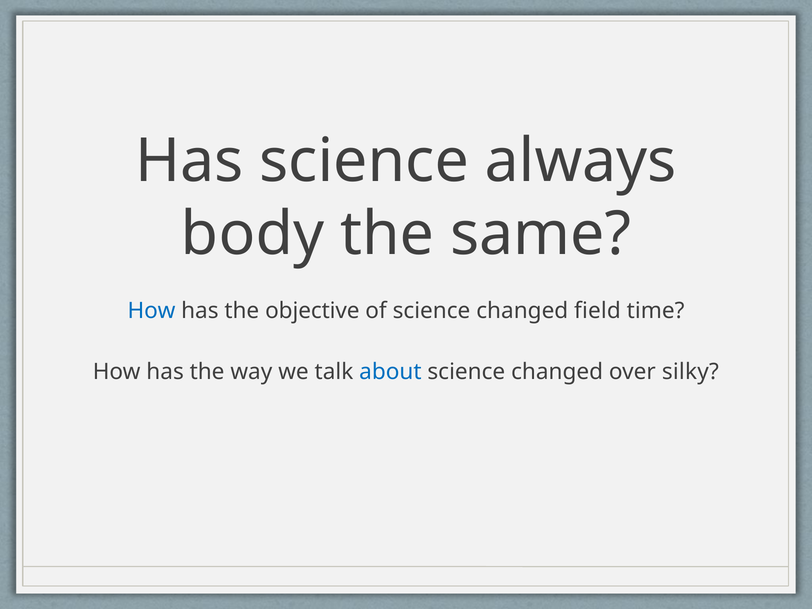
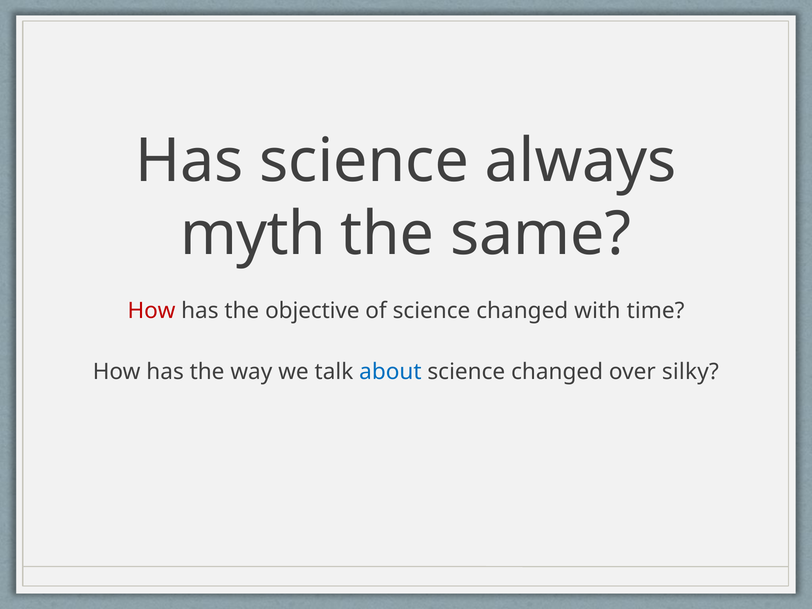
body: body -> myth
How at (151, 311) colour: blue -> red
field: field -> with
